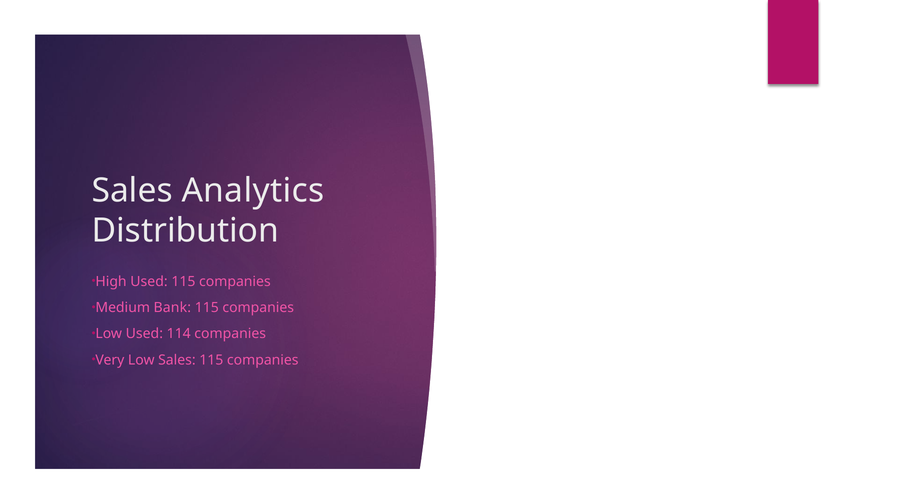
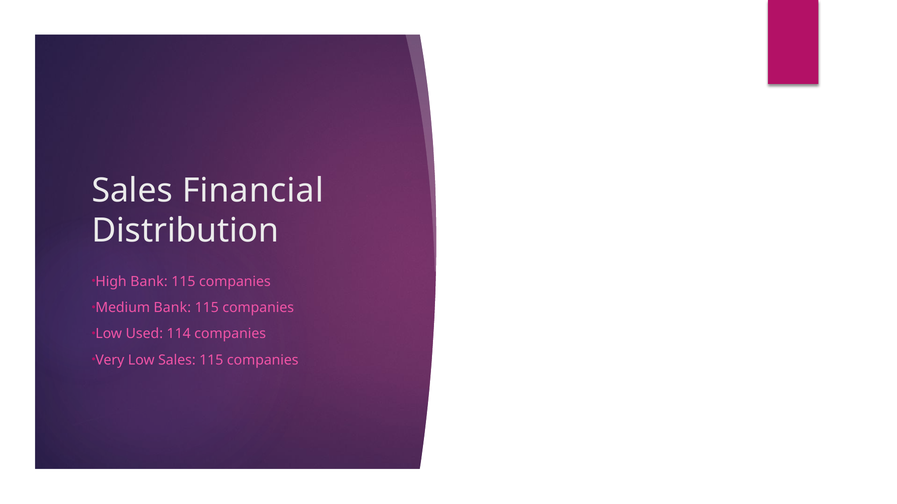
Analytics: Analytics -> Financial
High Used: Used -> Bank
